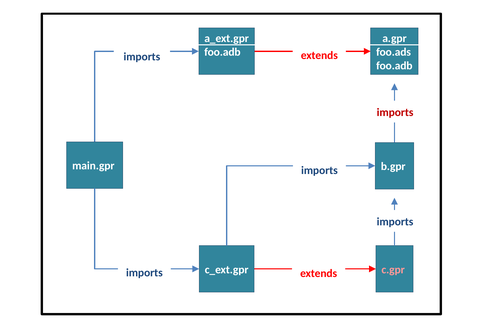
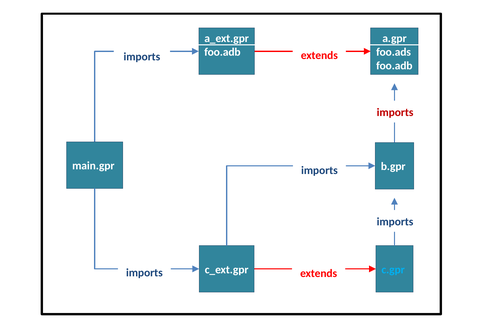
c.gpr colour: pink -> light blue
